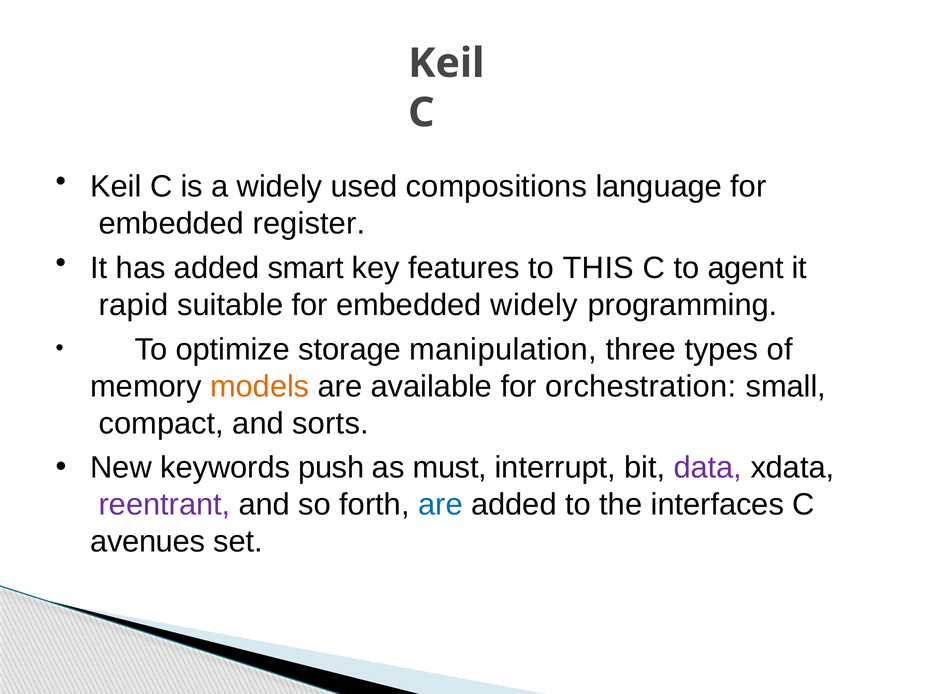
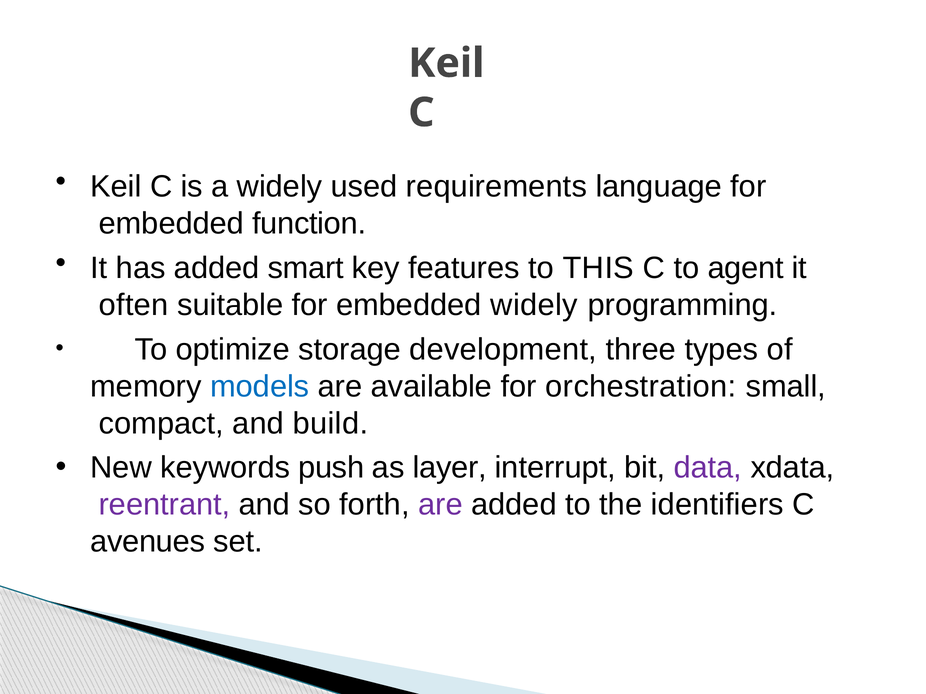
compositions: compositions -> requirements
register: register -> function
rapid: rapid -> often
manipulation: manipulation -> development
models colour: orange -> blue
sorts: sorts -> build
must: must -> layer
are at (441, 505) colour: blue -> purple
interfaces: interfaces -> identifiers
